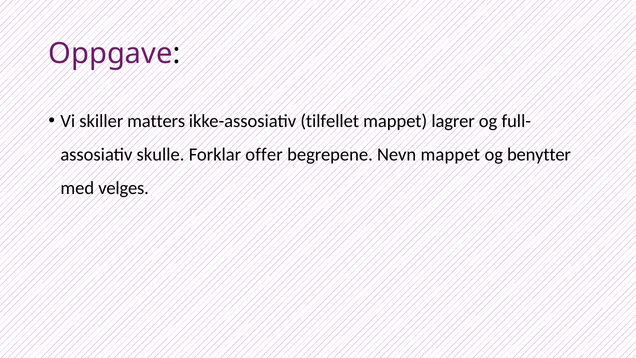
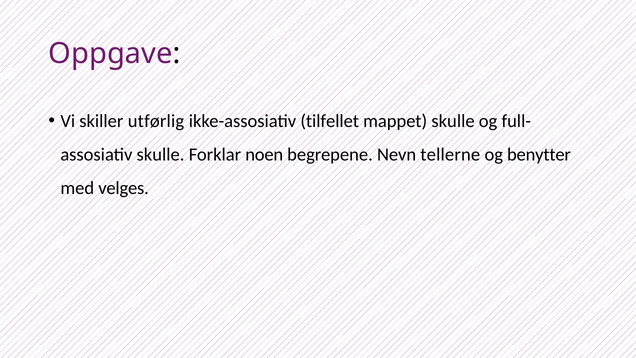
matters: matters -> utførlig
mappet lagrer: lagrer -> skulle
offer: offer -> noen
Nevn mappet: mappet -> tellerne
